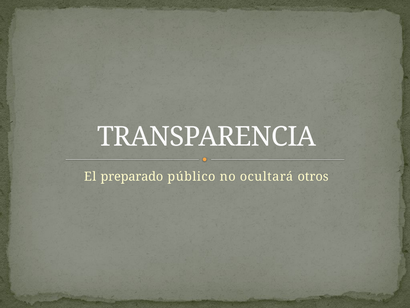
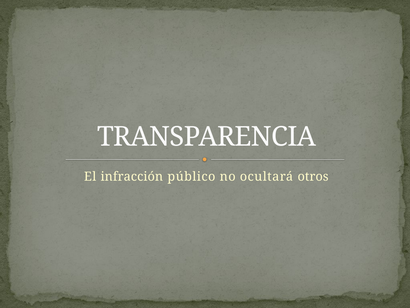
preparado: preparado -> infracción
